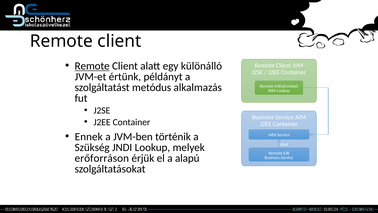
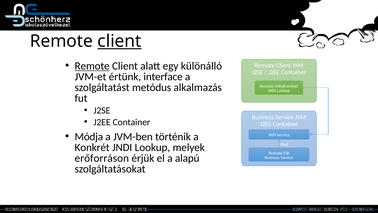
client at (119, 41) underline: none -> present
példányt: példányt -> interface
Ennek: Ennek -> Módja
Szükség: Szükség -> Konkrét
